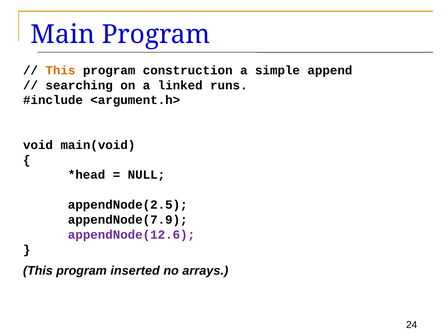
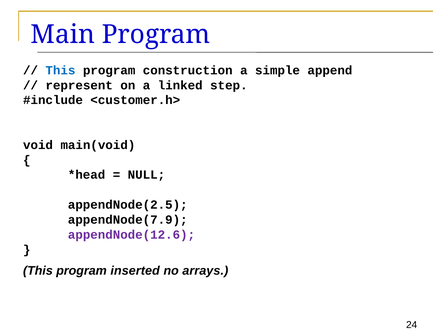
This at (60, 70) colour: orange -> blue
searching: searching -> represent
runs: runs -> step
<argument.h>: <argument.h> -> <customer.h>
